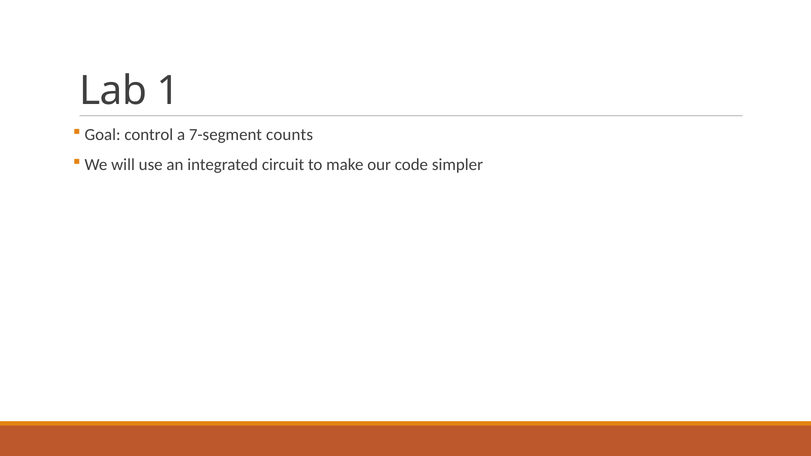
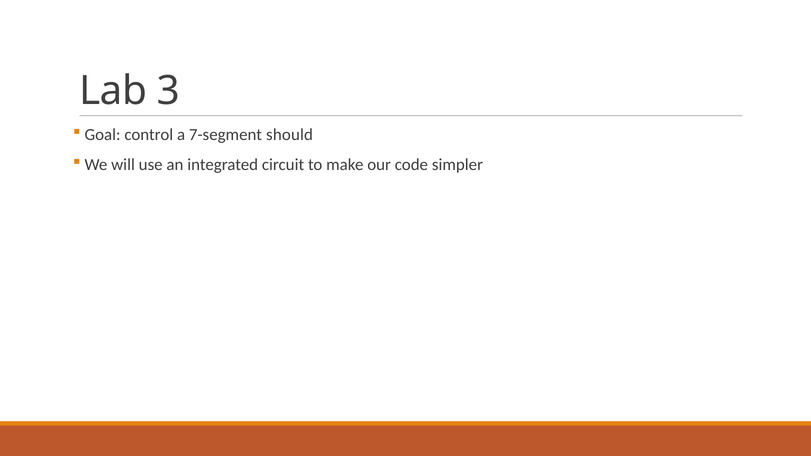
1: 1 -> 3
counts: counts -> should
